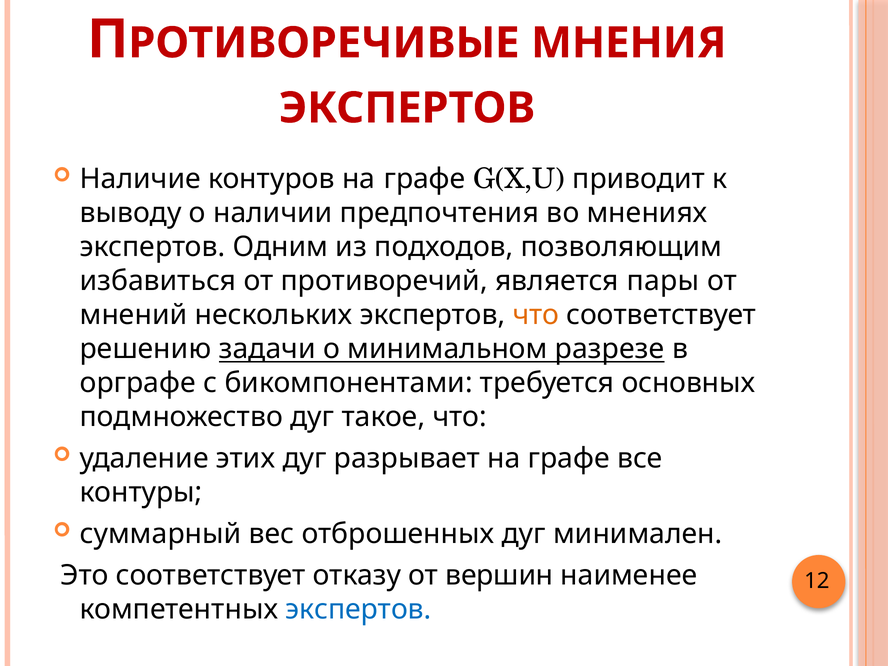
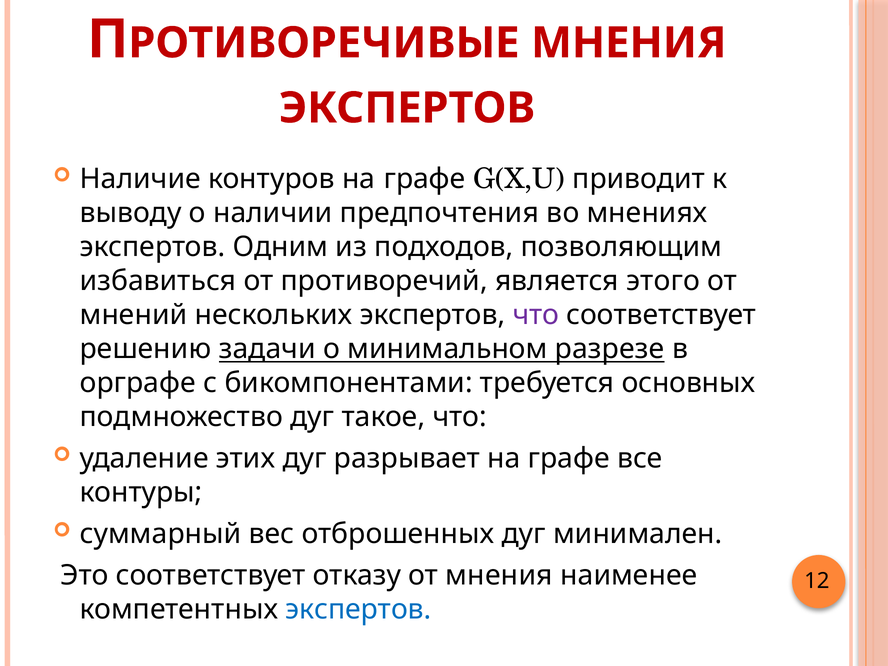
пары: пары -> этого
что at (536, 315) colour: orange -> purple
от вершин: вершин -> мнения
